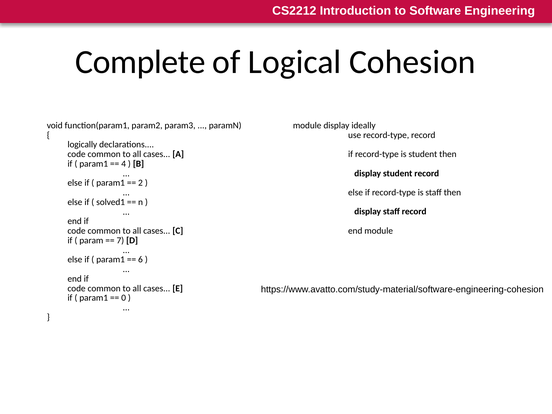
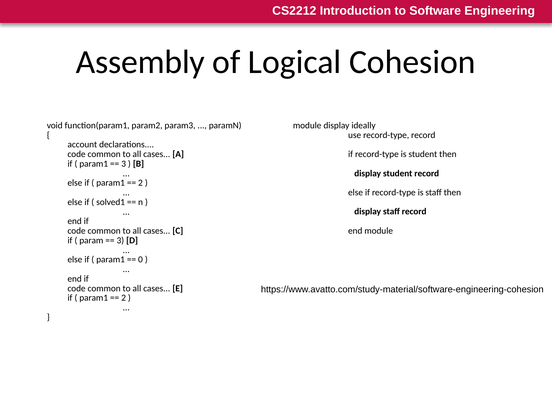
Complete: Complete -> Assembly
logically: logically -> account
4 at (124, 164): 4 -> 3
7 at (120, 240): 7 -> 3
6: 6 -> 0
0 at (124, 298): 0 -> 2
